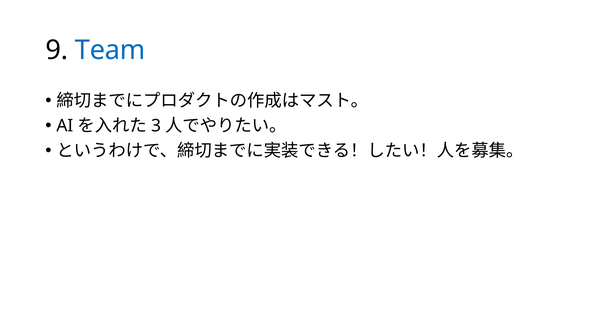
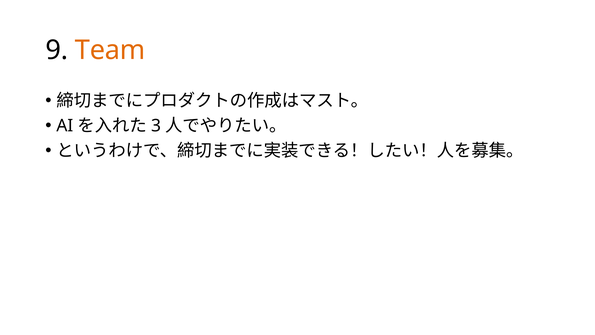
Team colour: blue -> orange
